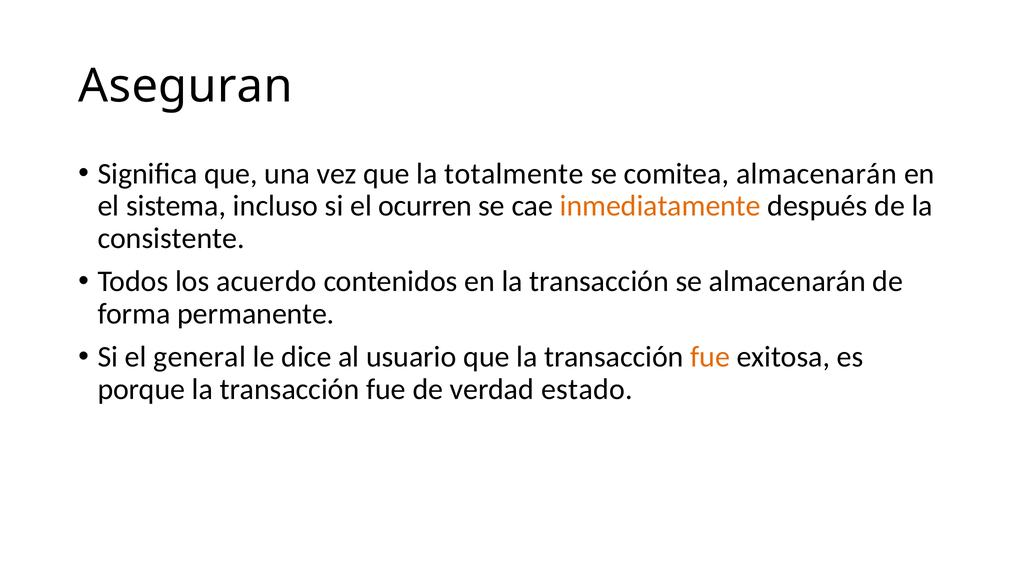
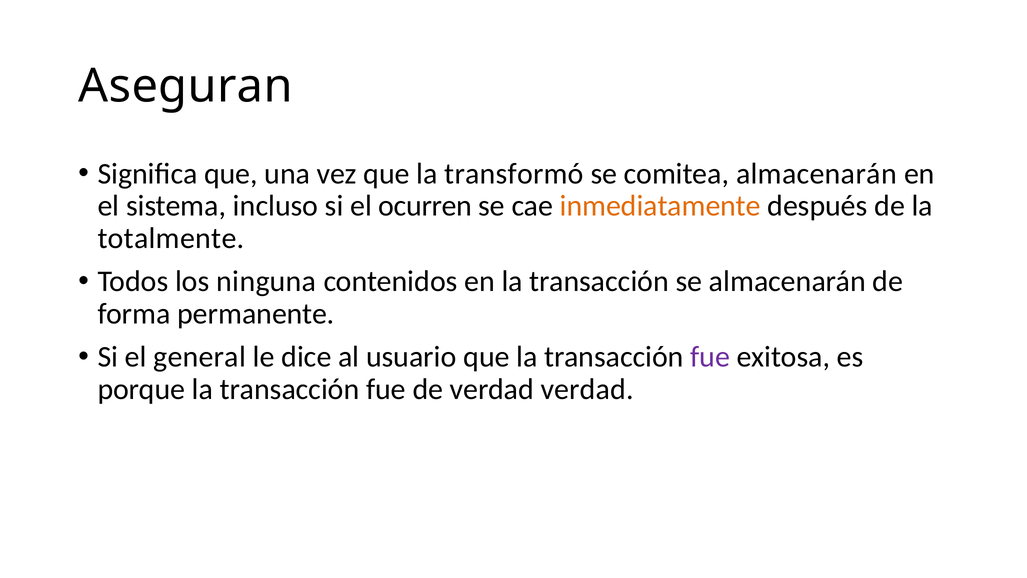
totalmente: totalmente -> transformó
consistente: consistente -> totalmente
acuerdo: acuerdo -> ninguna
fue at (710, 357) colour: orange -> purple
verdad estado: estado -> verdad
